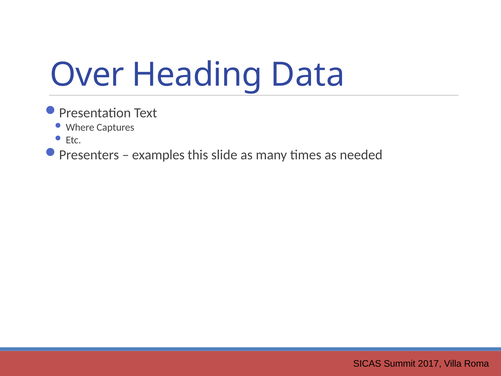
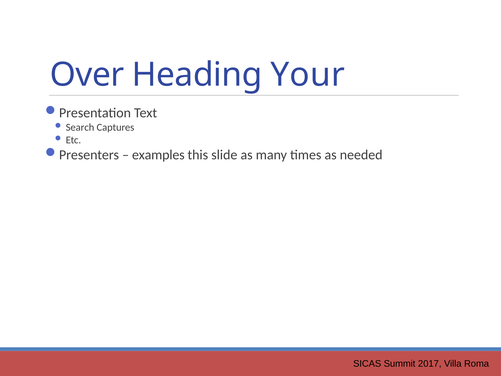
Data: Data -> Your
Where: Where -> Search
